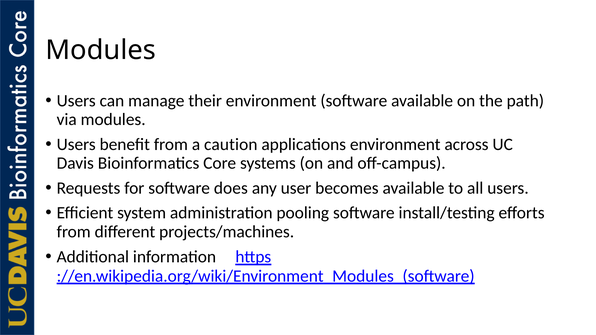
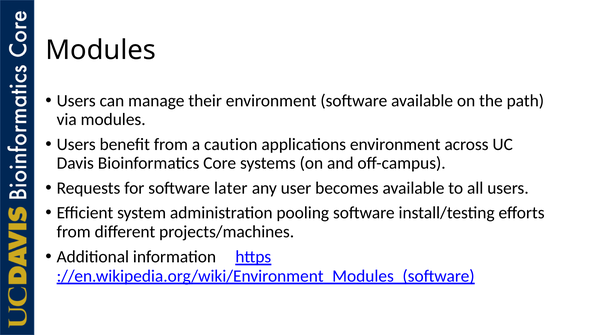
does: does -> later
